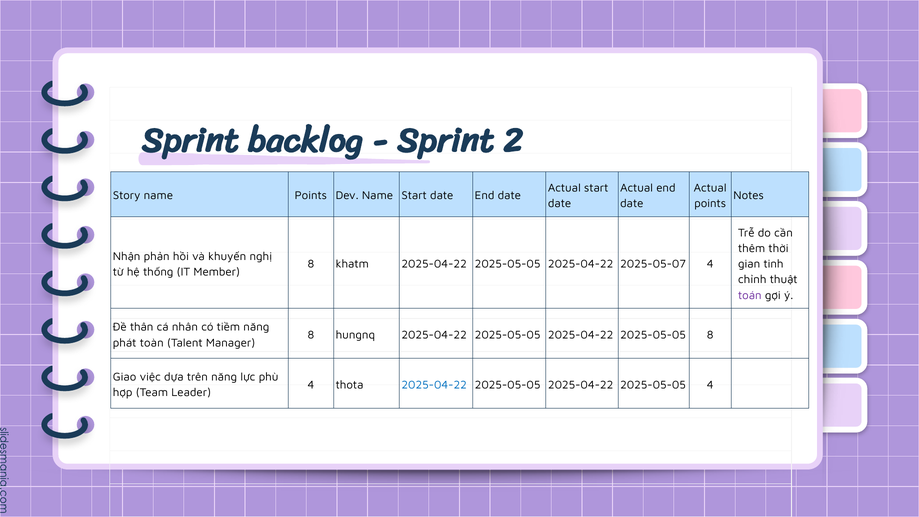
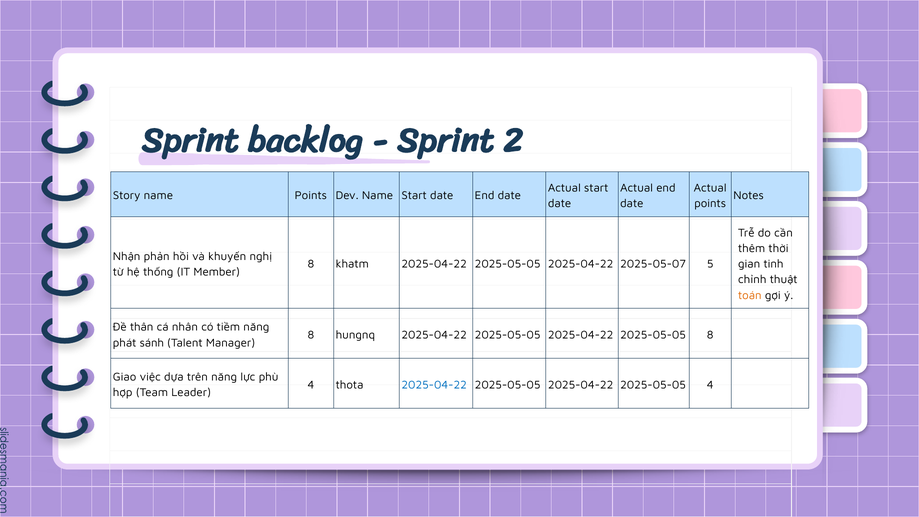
2025-05-07 4: 4 -> 5
toán colour: purple -> orange
toàn: toàn -> sánh
